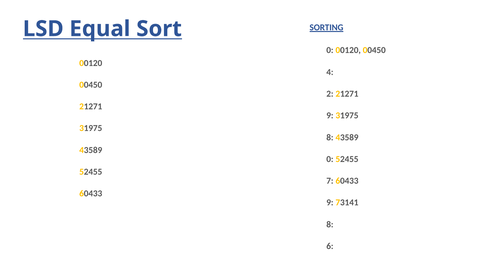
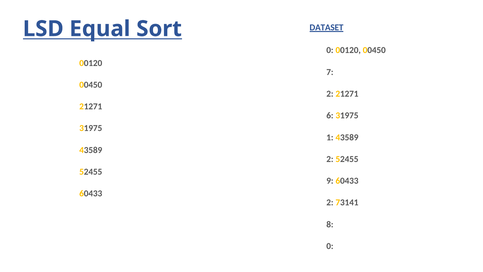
SORTING: SORTING -> DATASET
4: 4 -> 7
9 at (330, 115): 9 -> 6
8 at (330, 137): 8 -> 1
0 at (330, 159): 0 -> 2
7: 7 -> 9
9 at (330, 202): 9 -> 2
6 at (330, 246): 6 -> 0
